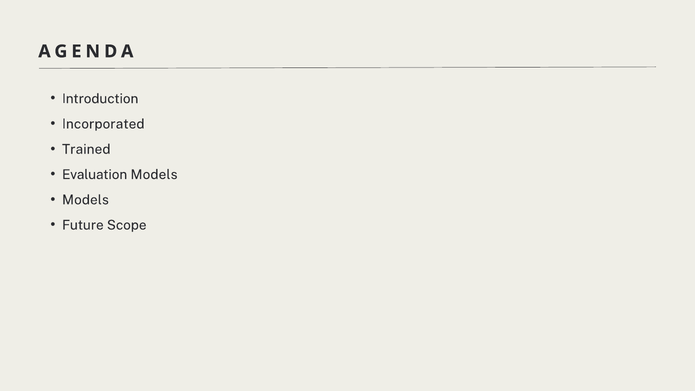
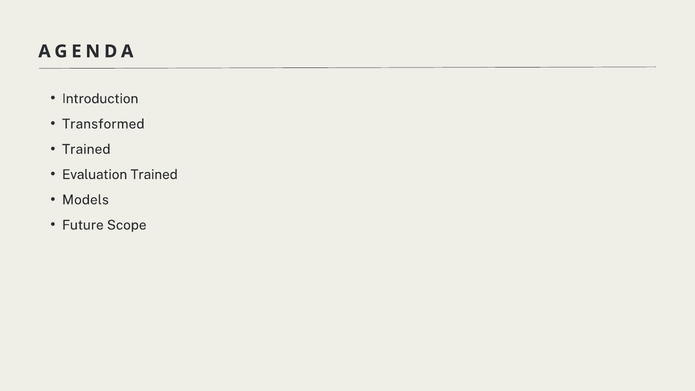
Incorporated: Incorporated -> Transformed
Evaluation Models: Models -> Trained
